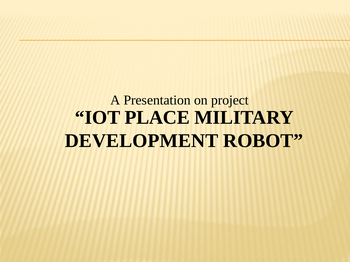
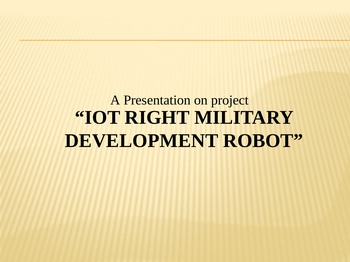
PLACE: PLACE -> RIGHT
